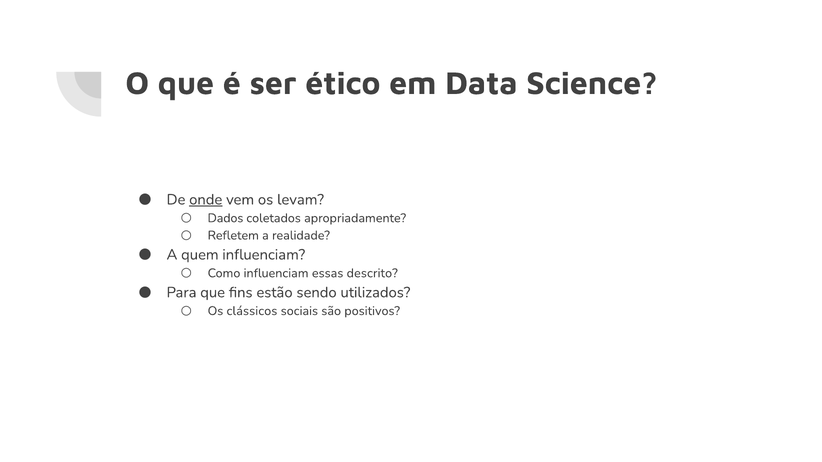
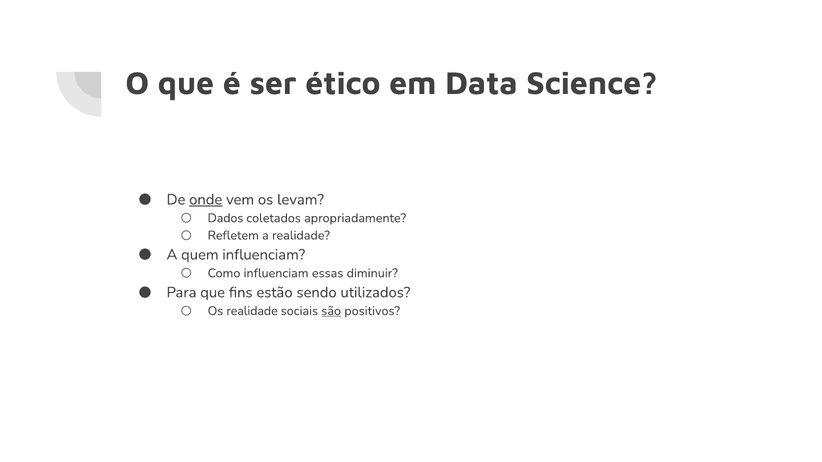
descrito: descrito -> diminuir
Os clássicos: clássicos -> realidade
são underline: none -> present
